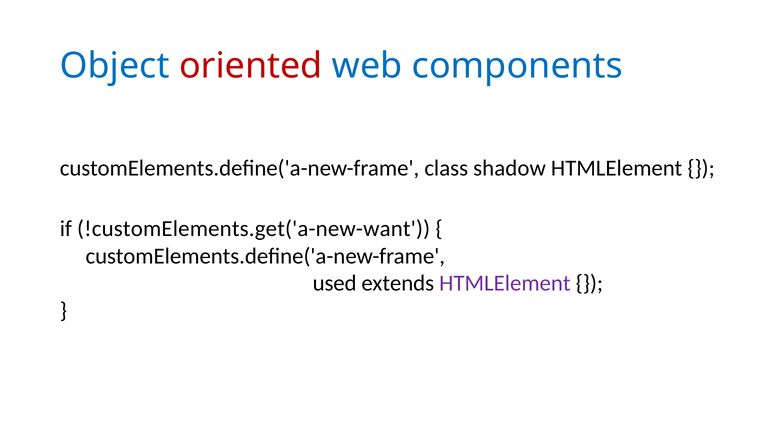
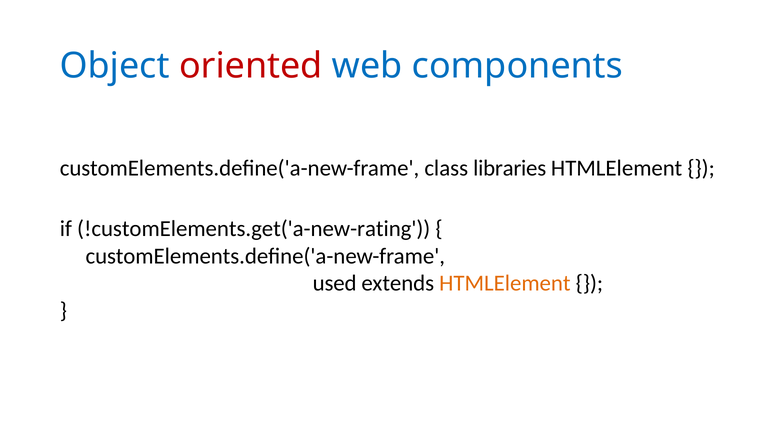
shadow: shadow -> libraries
!customElements.get('a-new-want: !customElements.get('a-new-want -> !customElements.get('a-new-rating
HTMLElement at (505, 283) colour: purple -> orange
